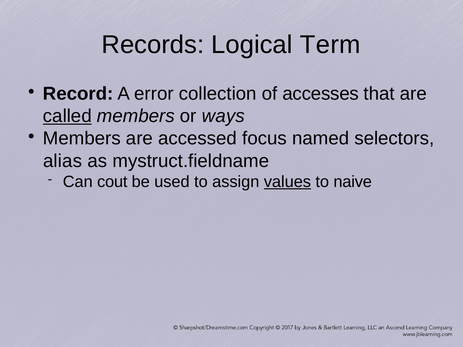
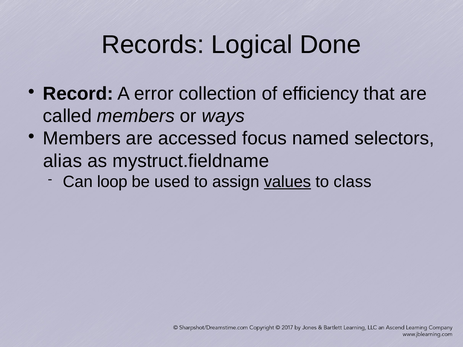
Term: Term -> Done
accesses: accesses -> efficiency
called underline: present -> none
cout: cout -> loop
naive: naive -> class
